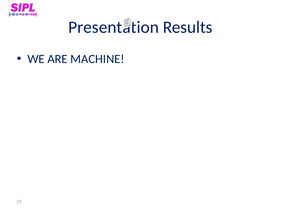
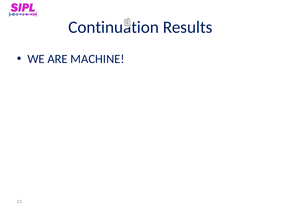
Presentation: Presentation -> Continuation
